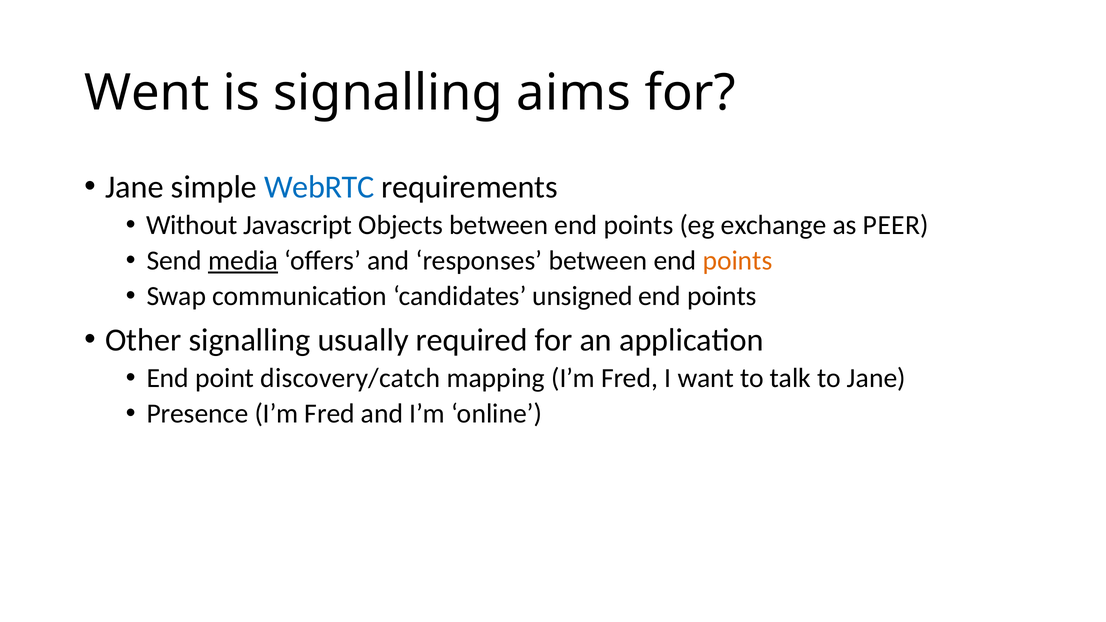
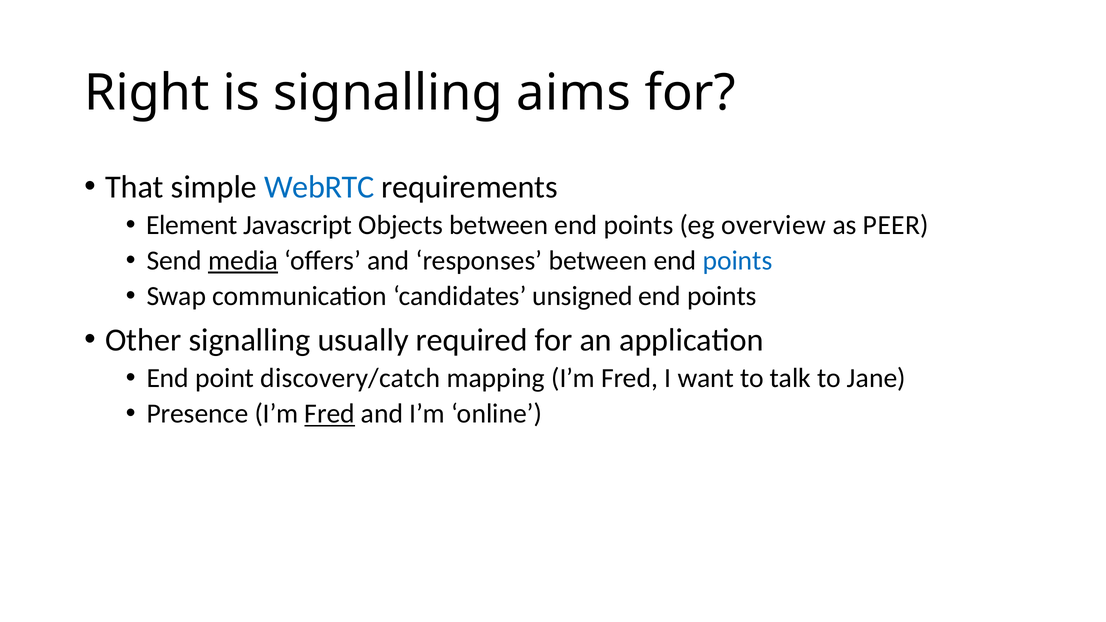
Went: Went -> Right
Jane at (134, 187): Jane -> That
Without: Without -> Element
exchange: exchange -> overview
points at (738, 261) colour: orange -> blue
Fred at (330, 414) underline: none -> present
